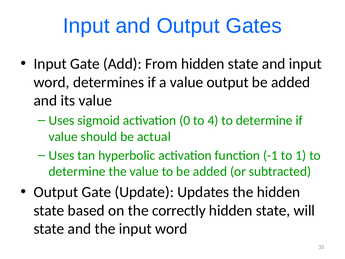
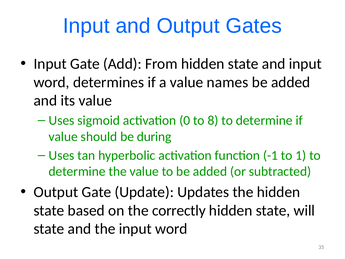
value output: output -> names
4: 4 -> 8
actual: actual -> during
